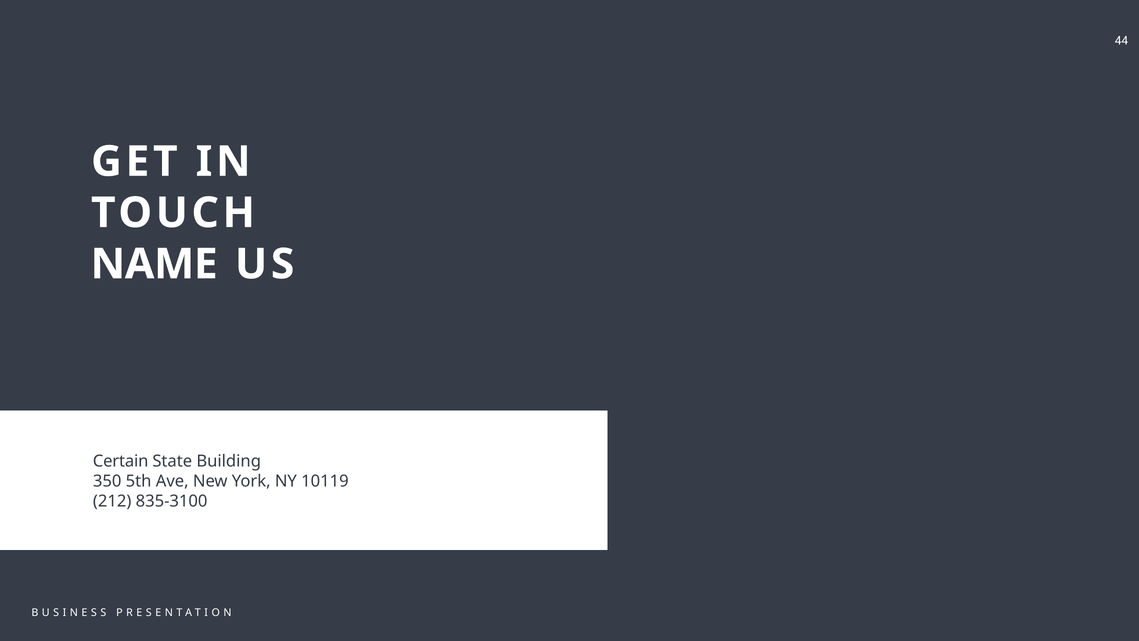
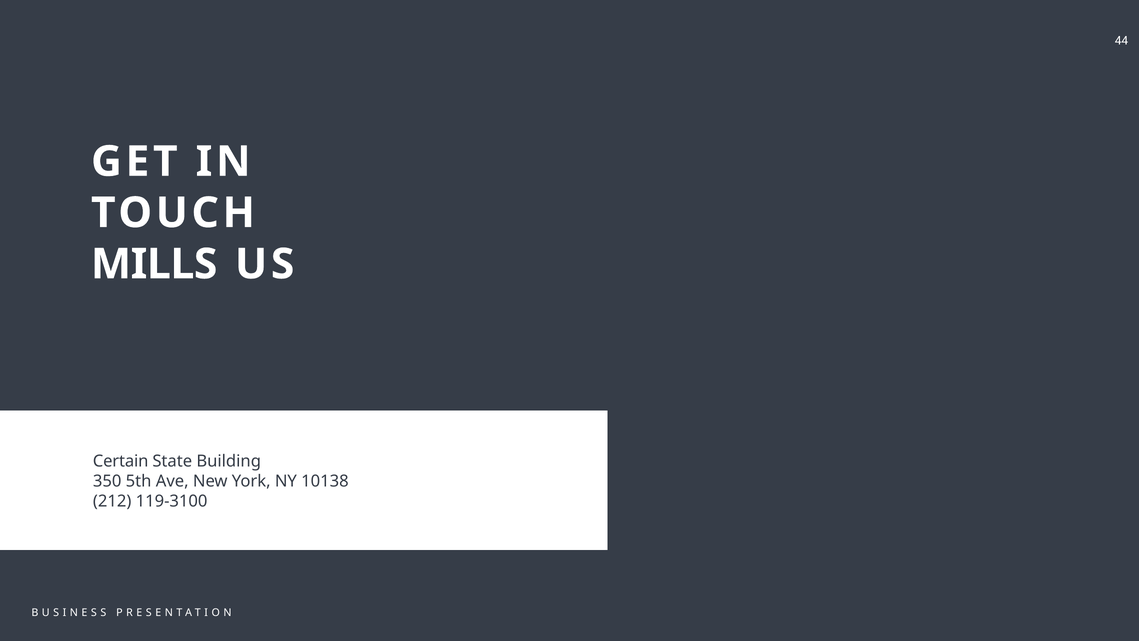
NAME: NAME -> MILLS
10119: 10119 -> 10138
835-3100: 835-3100 -> 119-3100
